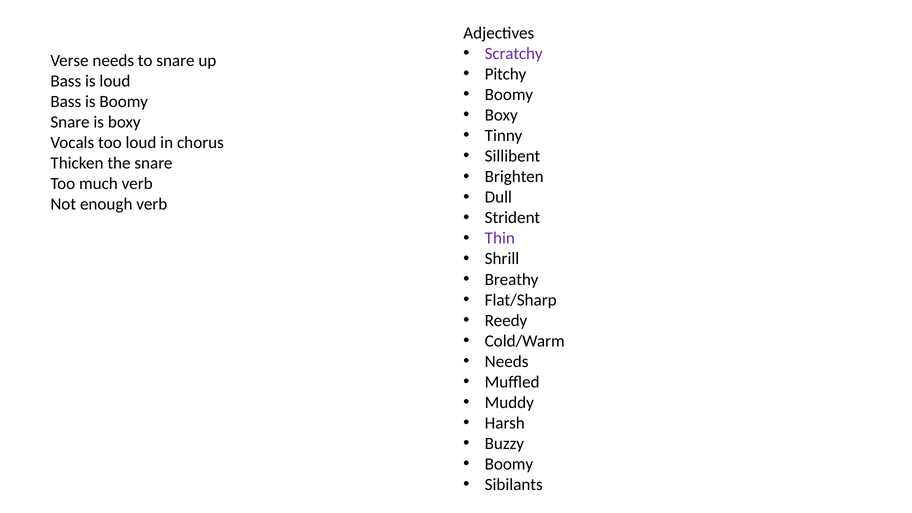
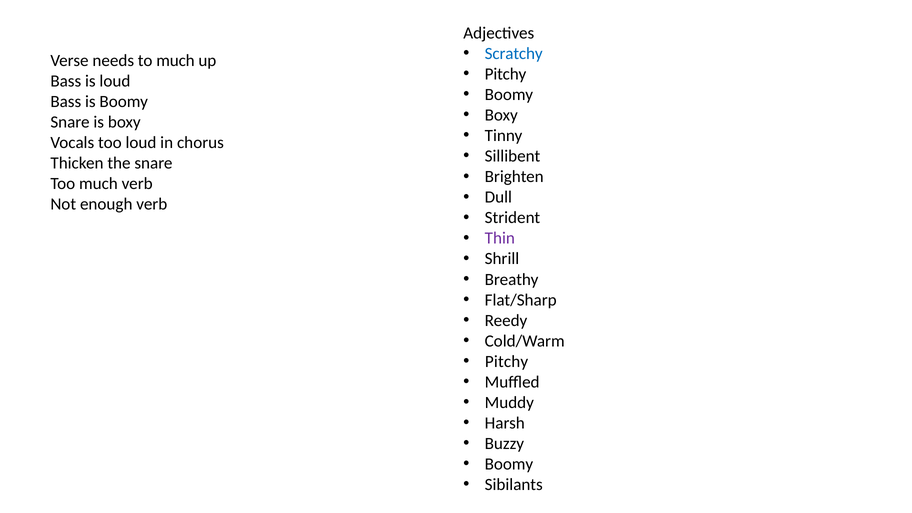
Scratchy colour: purple -> blue
to snare: snare -> much
Needs at (507, 361): Needs -> Pitchy
